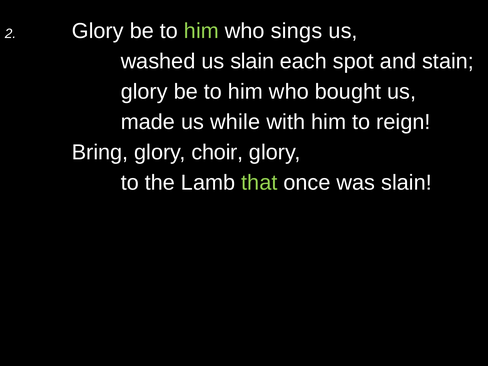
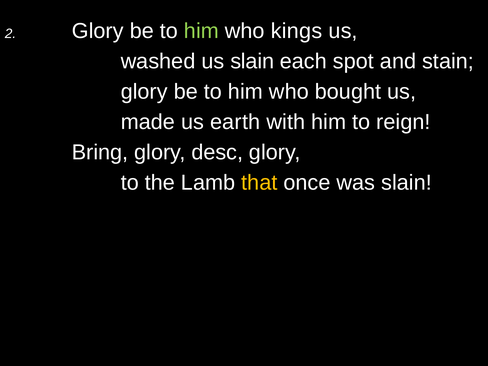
sings: sings -> kings
while: while -> earth
choir: choir -> desc
that colour: light green -> yellow
